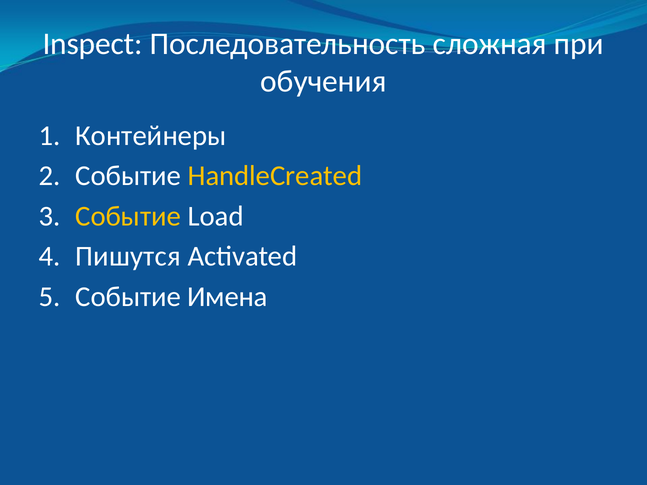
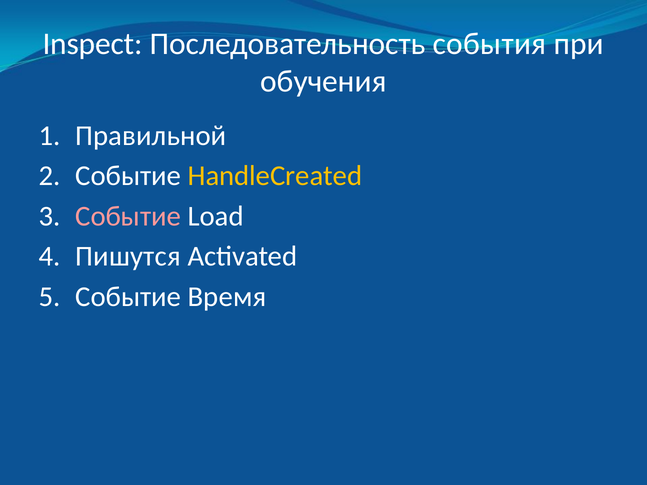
сложная: сложная -> события
Контейнеры: Контейнеры -> Правильной
Событие at (128, 216) colour: yellow -> pink
Имена: Имена -> Время
